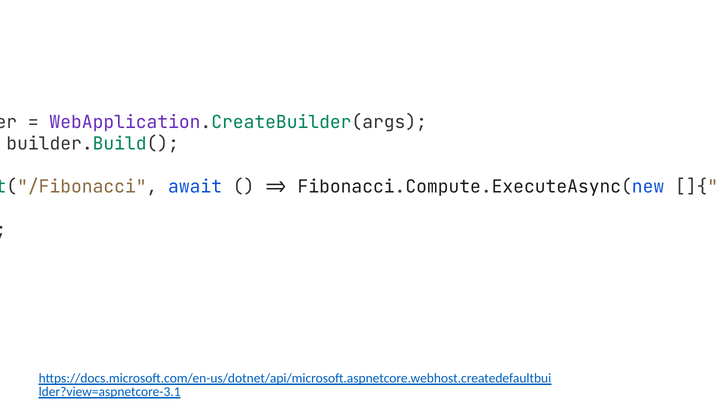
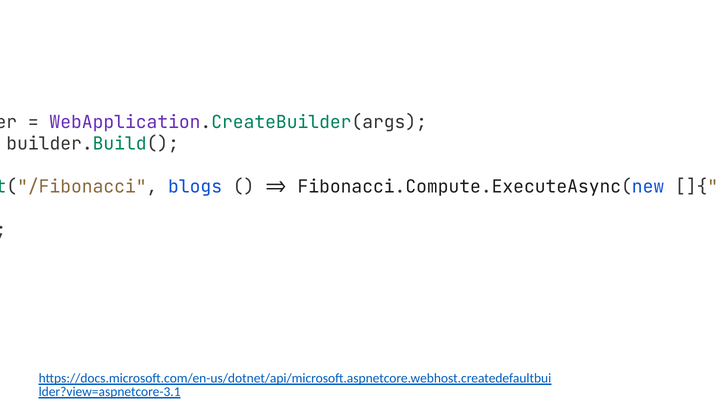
await: await -> blogs
